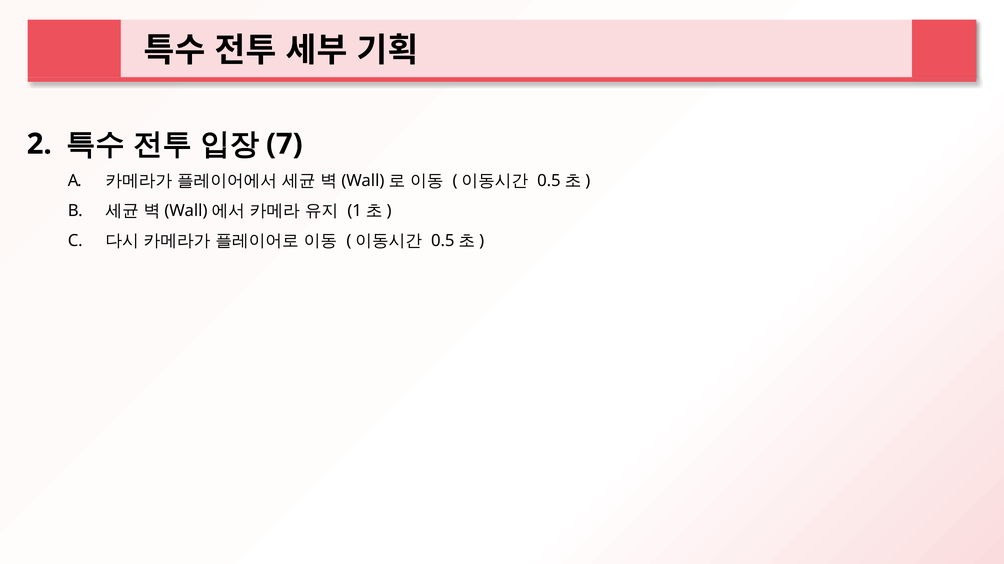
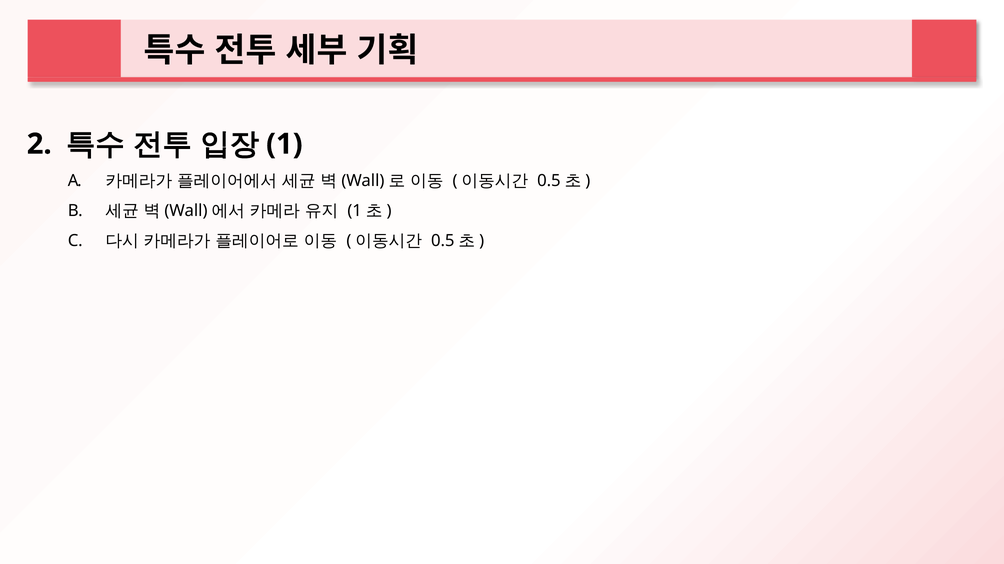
7: 7 -> 1
